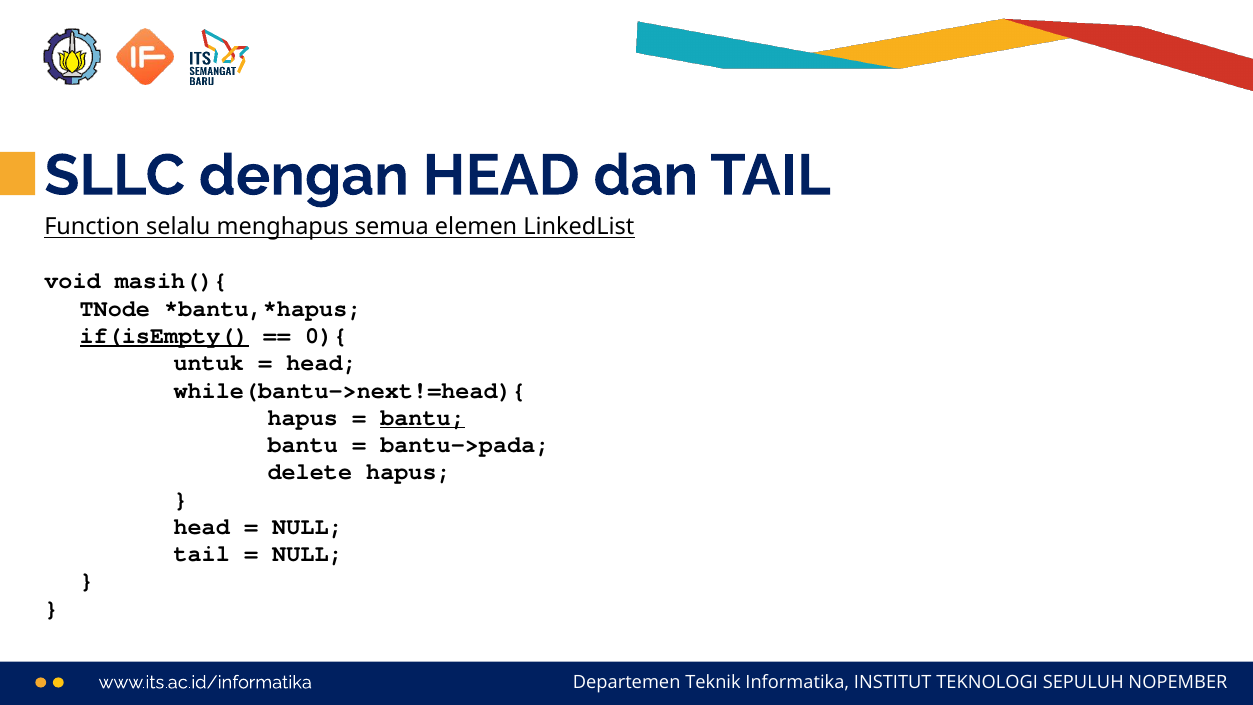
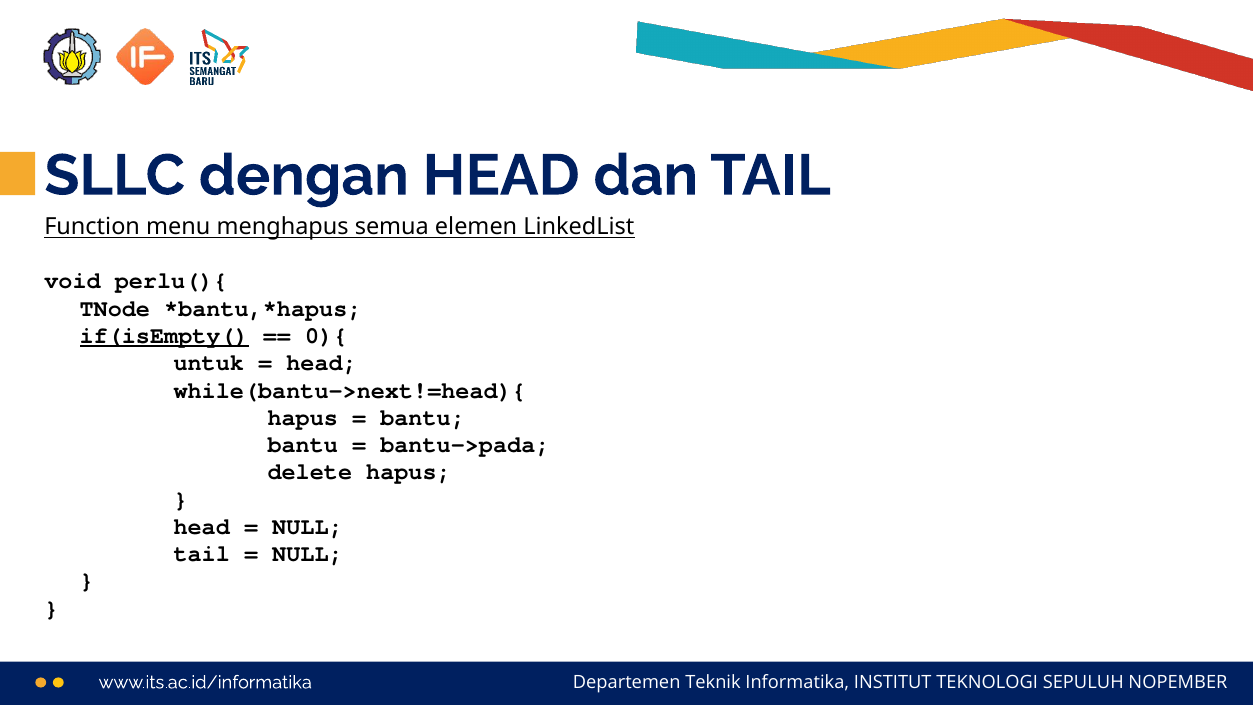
selalu: selalu -> menu
masih(){: masih(){ -> perlu(){
bantu at (423, 417) underline: present -> none
